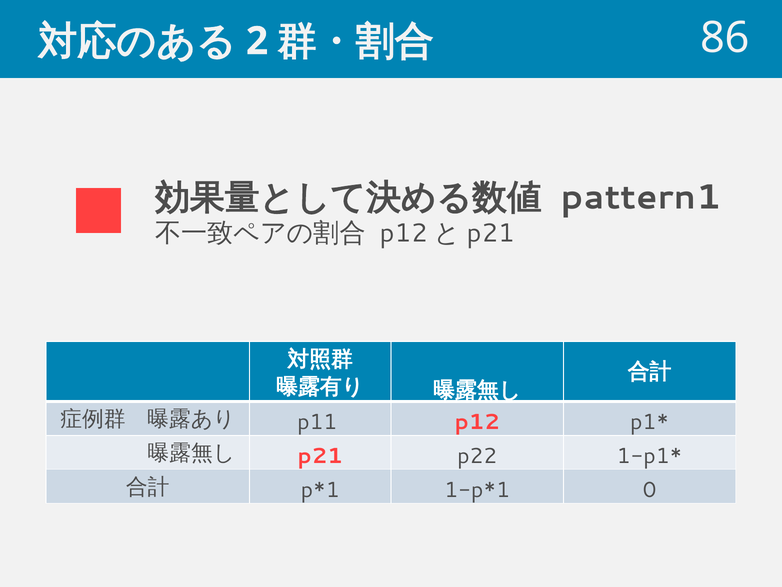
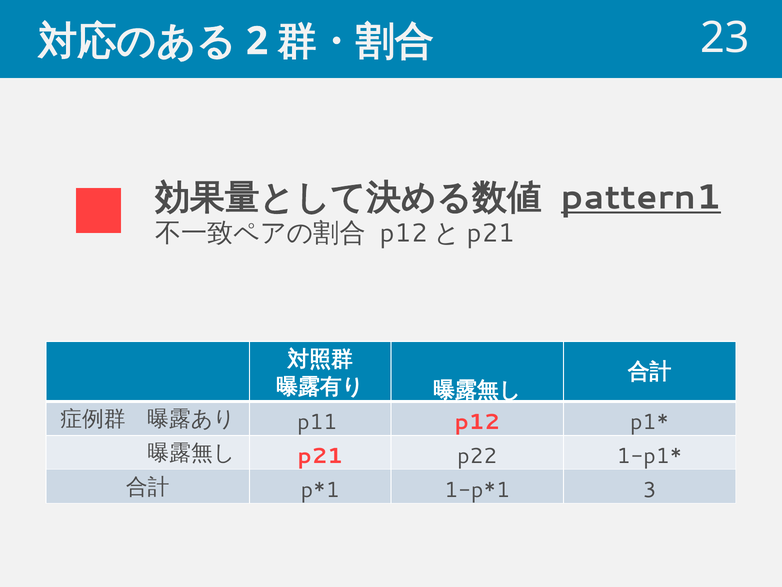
86: 86 -> 23
pattern1 underline: none -> present
0: 0 -> 3
